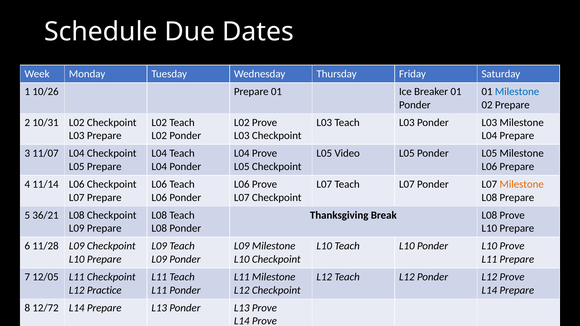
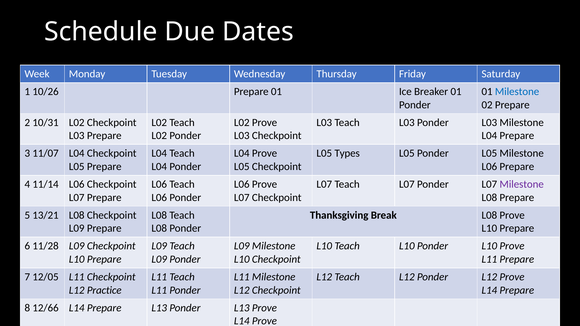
Video: Video -> Types
Milestone at (522, 184) colour: orange -> purple
36/21: 36/21 -> 13/21
12/72: 12/72 -> 12/66
